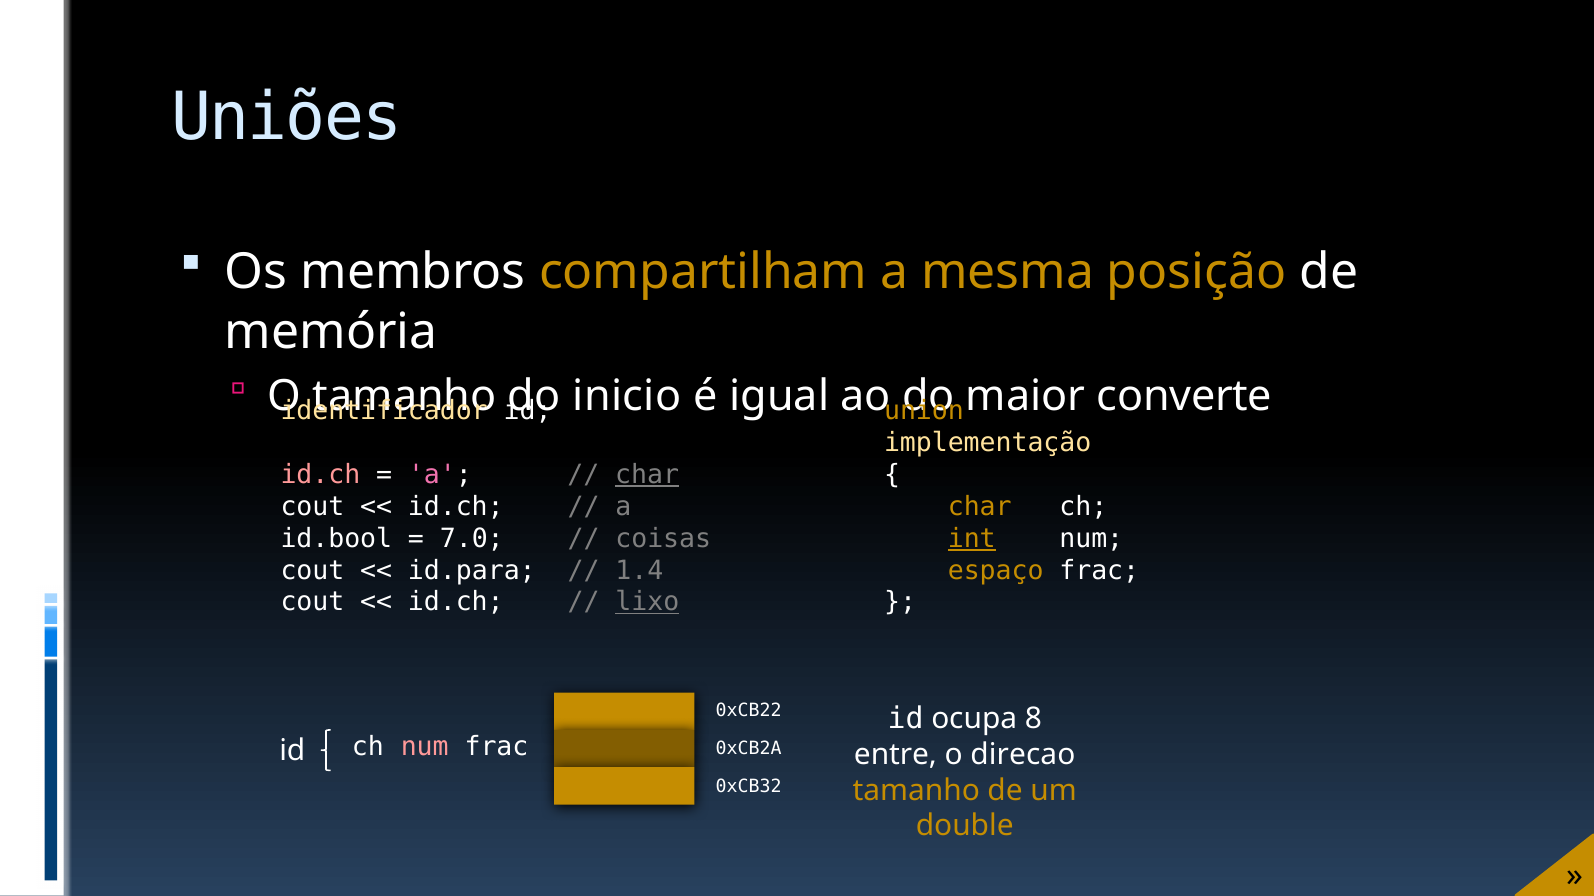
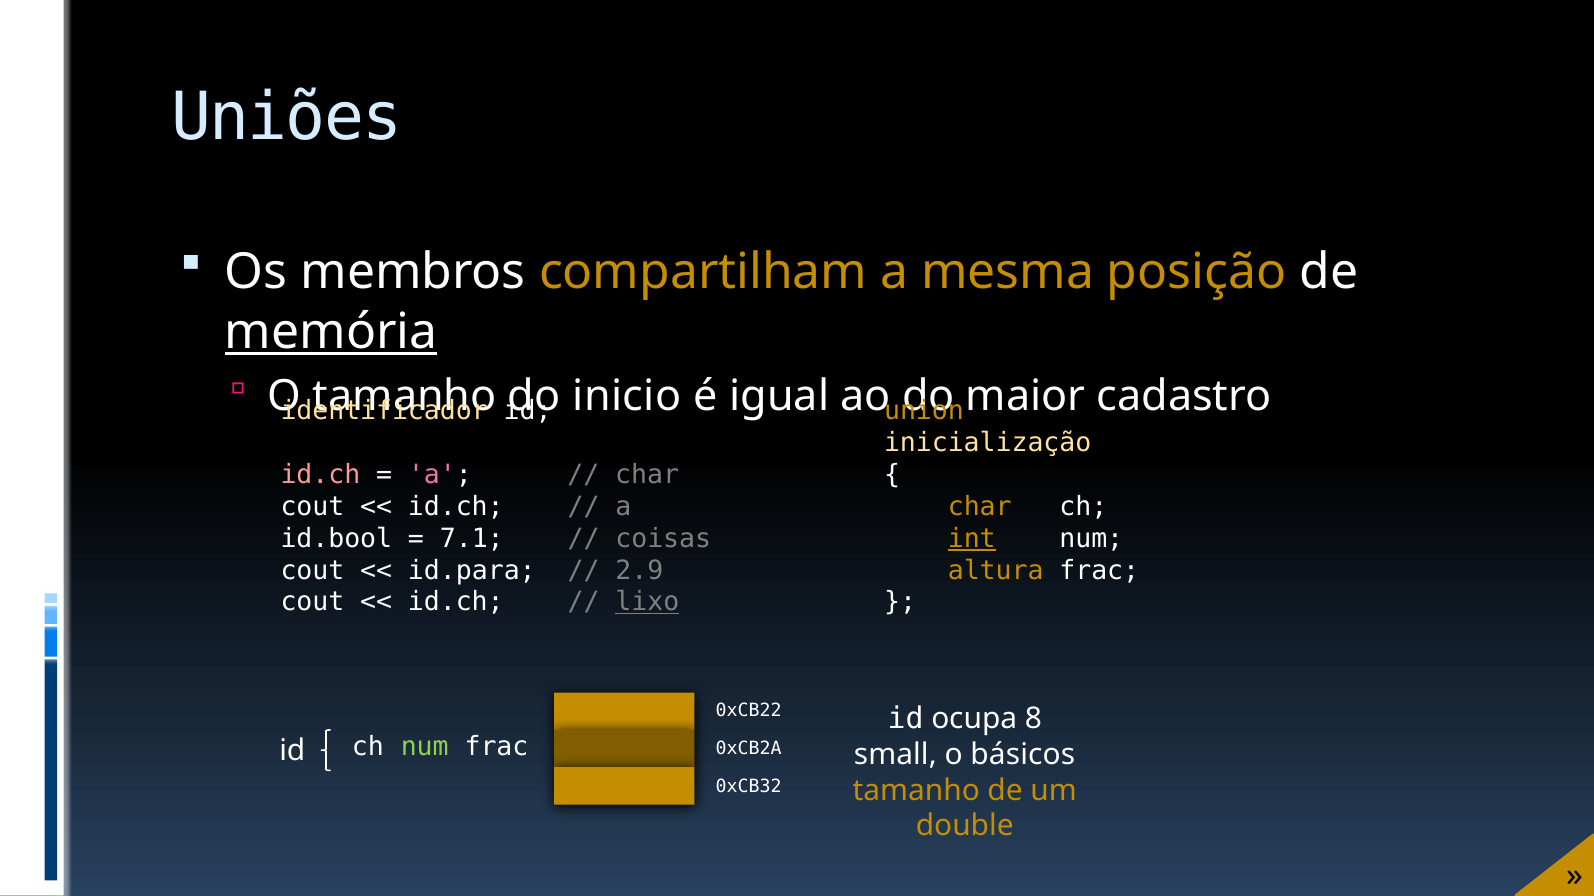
memória underline: none -> present
converte: converte -> cadastro
implementação: implementação -> inicialização
char at (647, 475) underline: present -> none
7.0: 7.0 -> 7.1
1.4: 1.4 -> 2.9
espaço: espaço -> altura
num at (425, 747) colour: pink -> light green
entre: entre -> small
direcao: direcao -> básicos
